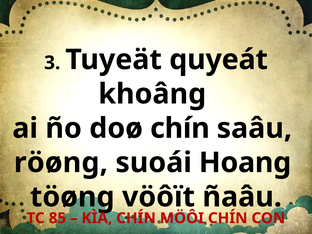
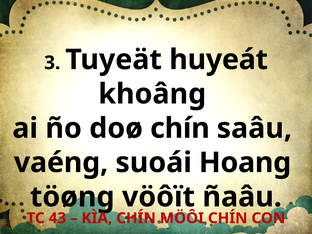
quyeát: quyeát -> huyeát
röøng: röøng -> vaéng
85: 85 -> 43
